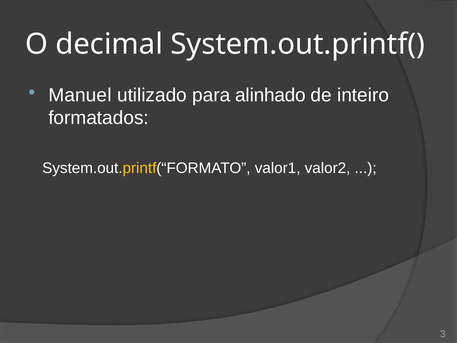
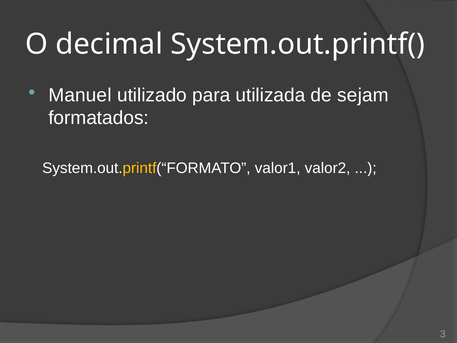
alinhado: alinhado -> utilizada
inteiro: inteiro -> sejam
